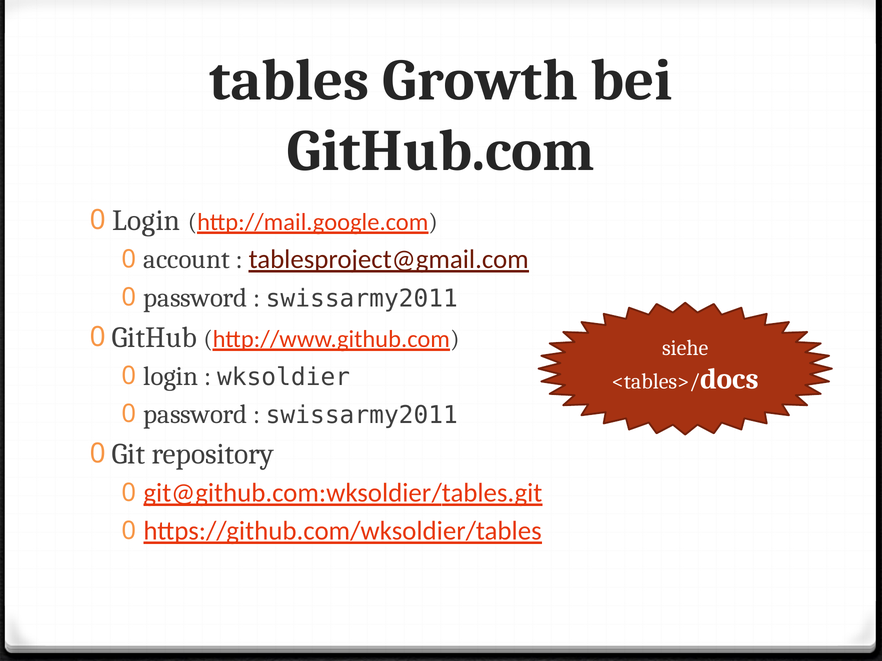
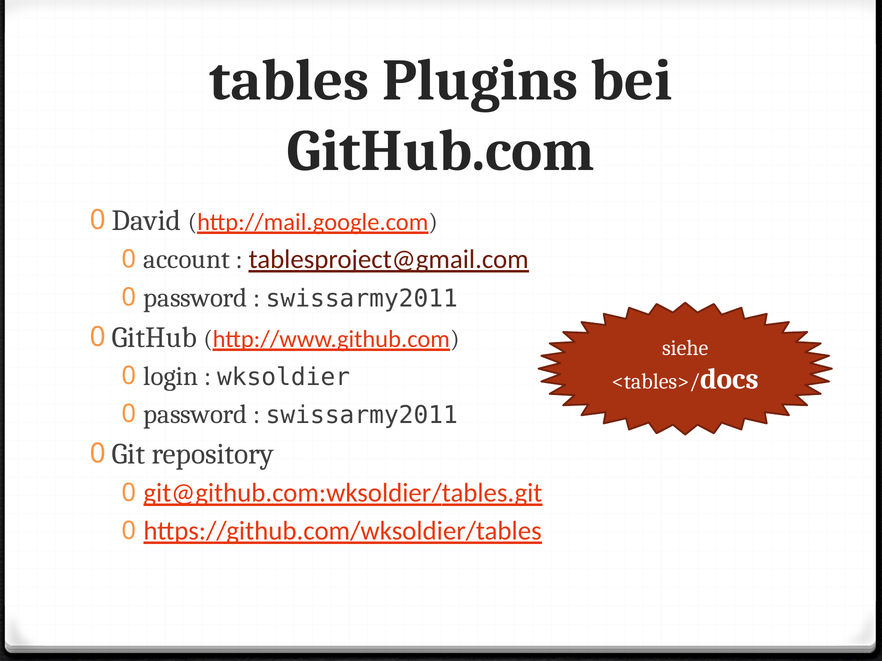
Growth: Growth -> Plugins
Login at (146, 221): Login -> David
